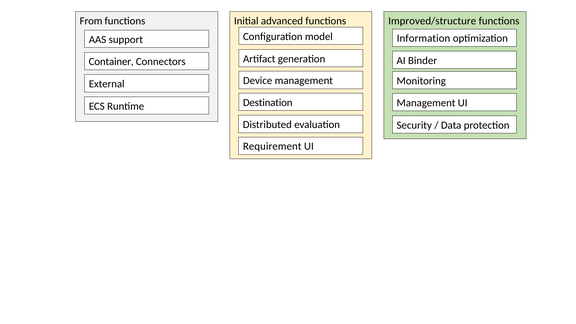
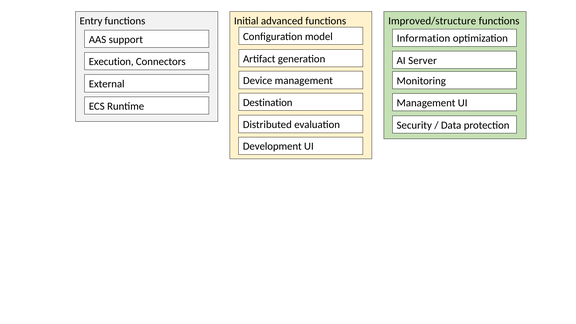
From: From -> Entry
Binder: Binder -> Server
Container: Container -> Execution
Requirement: Requirement -> Development
